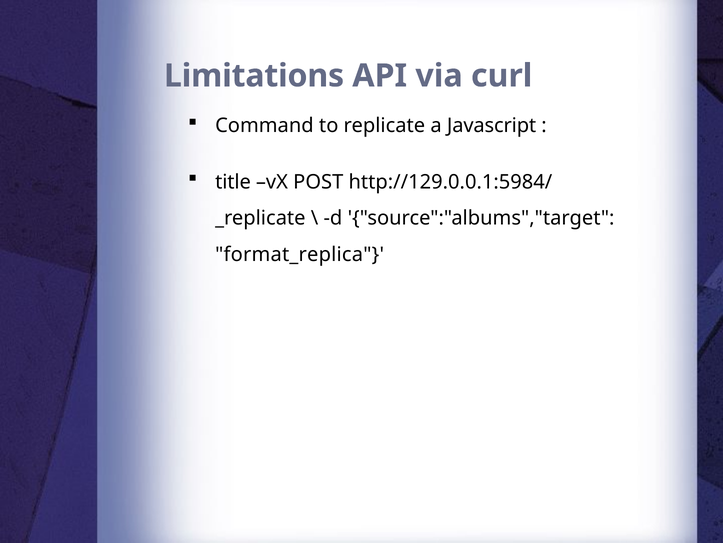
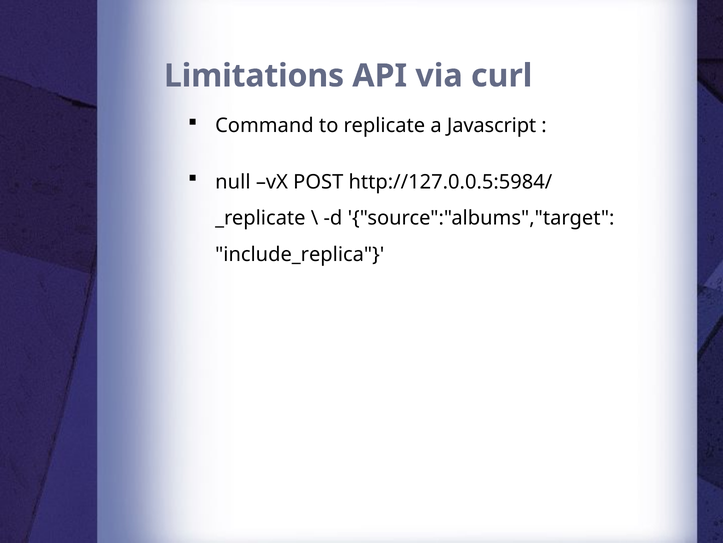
title: title -> null
http://129.0.0.1:5984/: http://129.0.0.1:5984/ -> http://127.0.0.5:5984/
format_replica: format_replica -> include_replica
